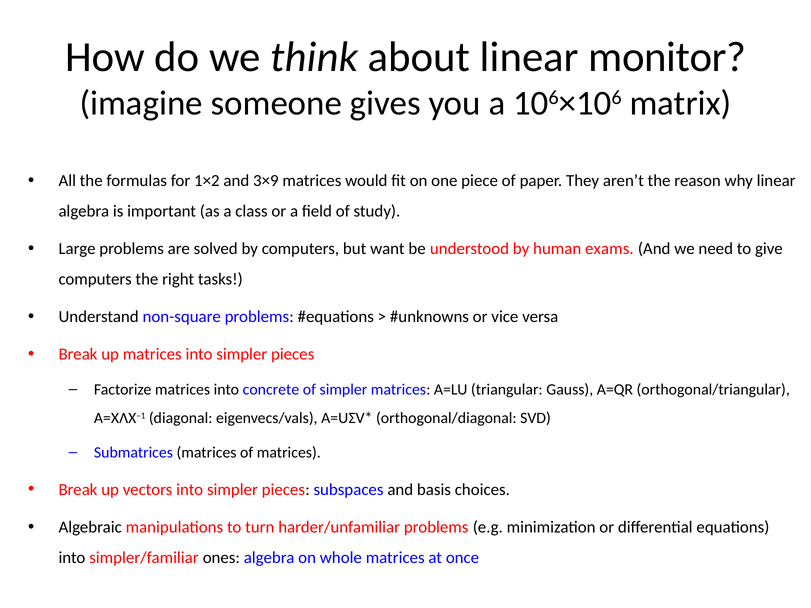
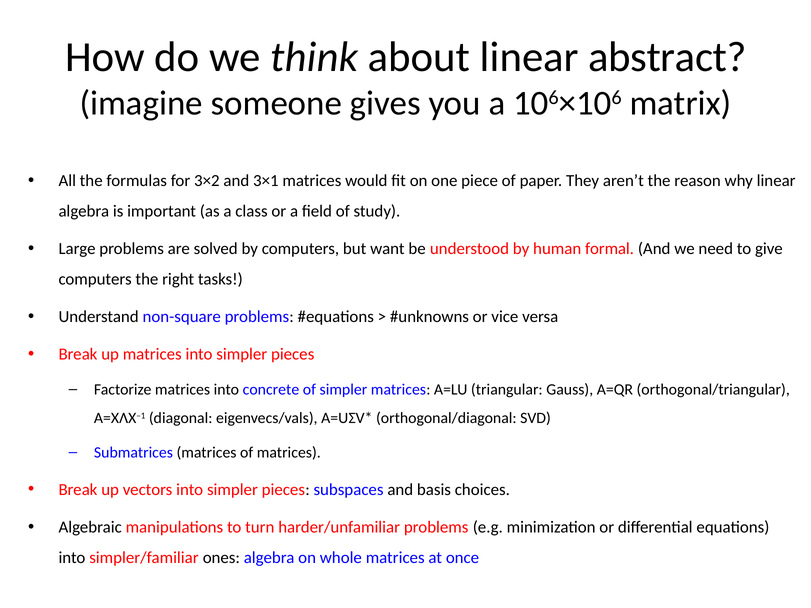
monitor: monitor -> abstract
1×2: 1×2 -> 3×2
3×9: 3×9 -> 3×1
exams: exams -> formal
